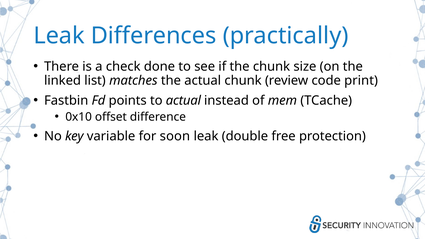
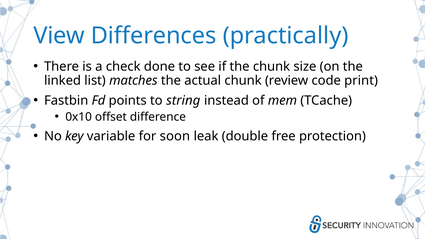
Leak at (59, 36): Leak -> View
to actual: actual -> string
